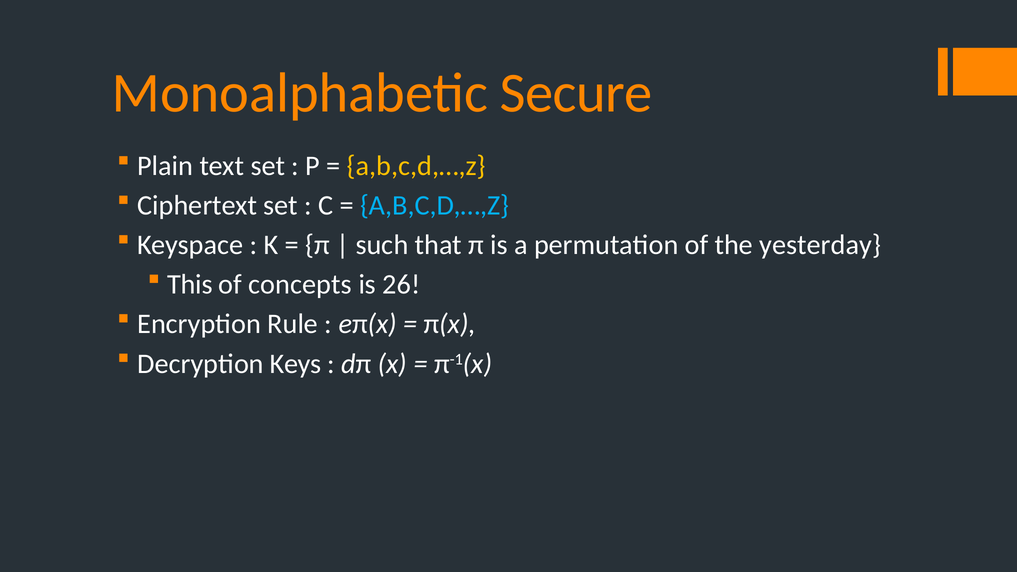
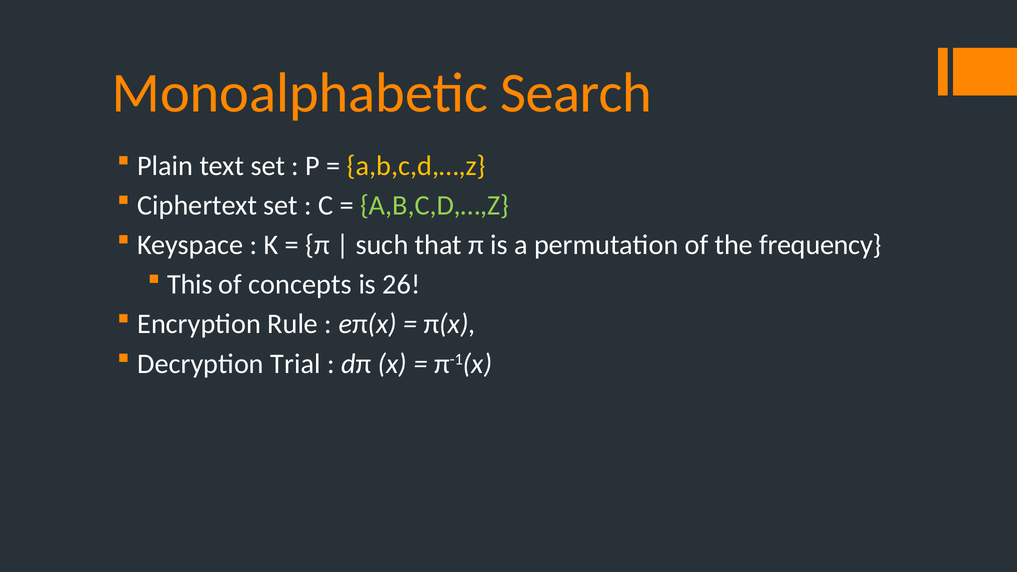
Secure: Secure -> Search
A,B,C,D,…,Z at (435, 206) colour: light blue -> light green
yesterday: yesterday -> frequency
Keys: Keys -> Trial
